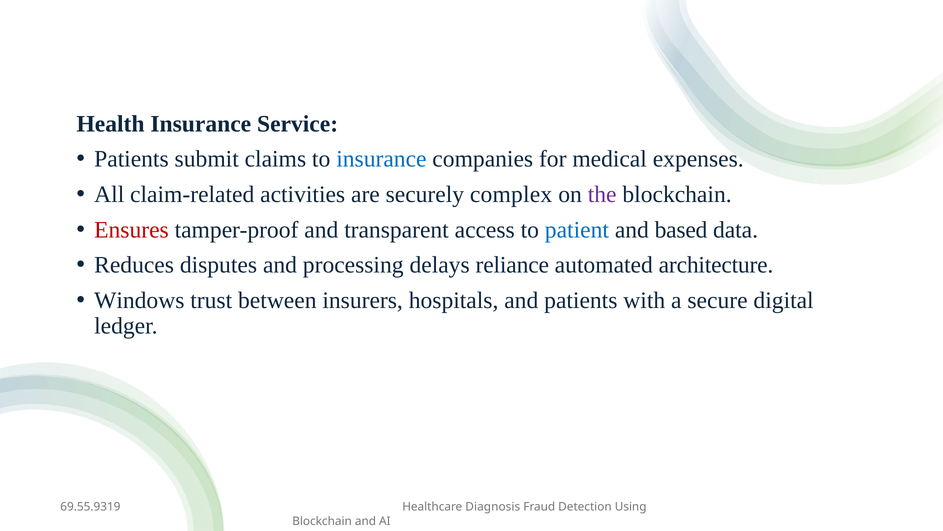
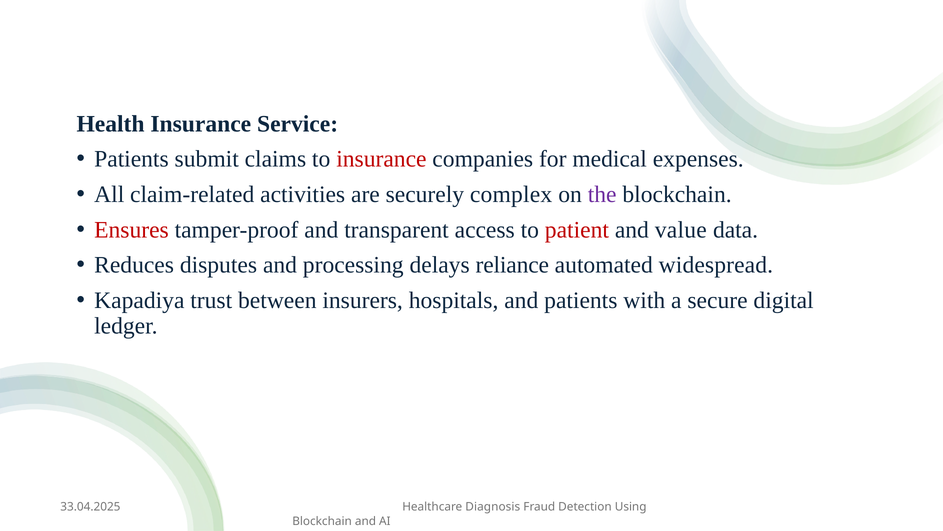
insurance at (381, 159) colour: blue -> red
patient colour: blue -> red
based: based -> value
architecture: architecture -> widespread
Windows: Windows -> Kapadiya
69.55.9319: 69.55.9319 -> 33.04.2025
